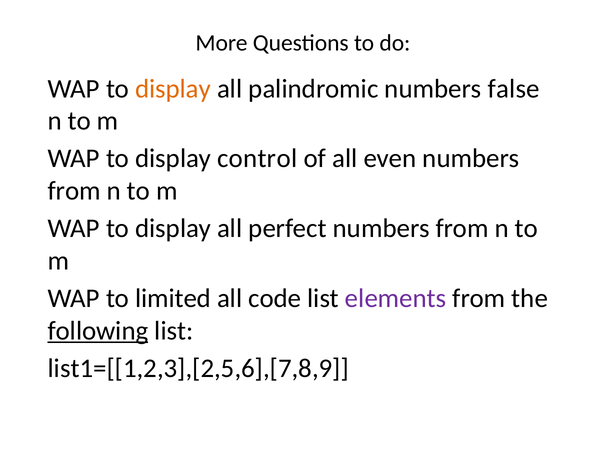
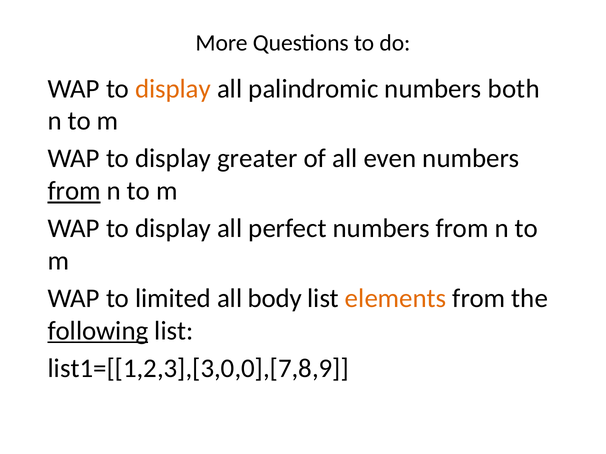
false: false -> both
control: control -> greater
from at (74, 191) underline: none -> present
code: code -> body
elements colour: purple -> orange
list1=[[1,2,3],[2,5,6],[7,8,9: list1=[[1,2,3],[2,5,6],[7,8,9 -> list1=[[1,2,3],[3,0,0],[7,8,9
